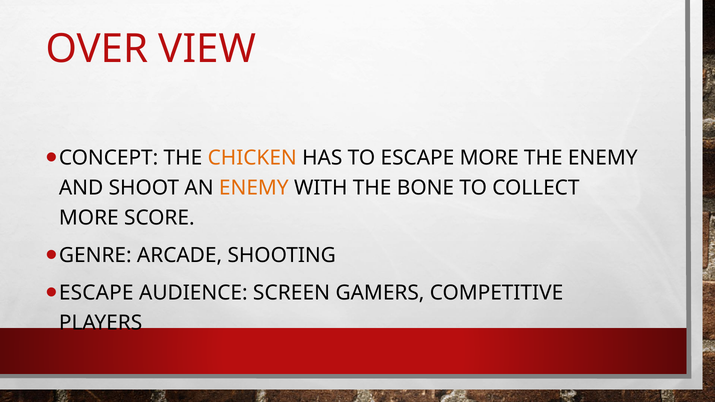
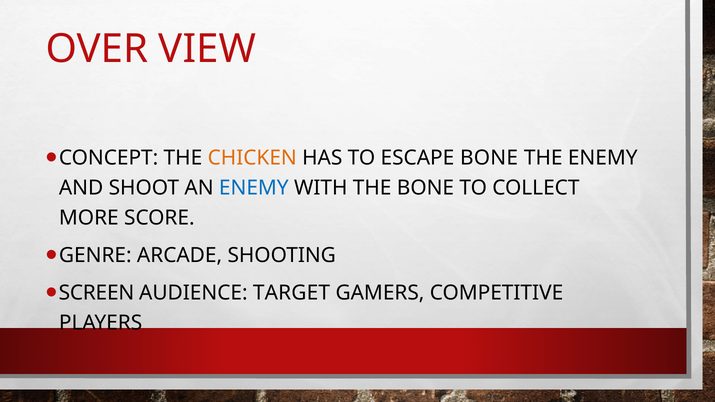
ESCAPE MORE: MORE -> BONE
ENEMY at (254, 188) colour: orange -> blue
ESCAPE at (96, 293): ESCAPE -> SCREEN
SCREEN: SCREEN -> TARGET
